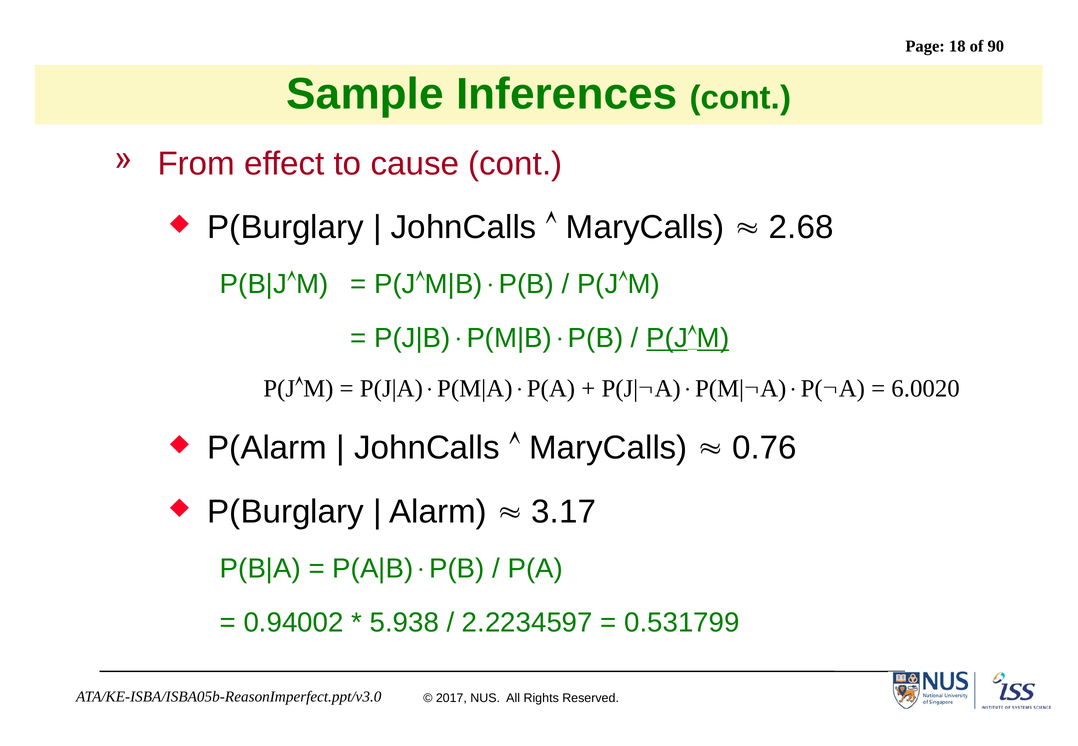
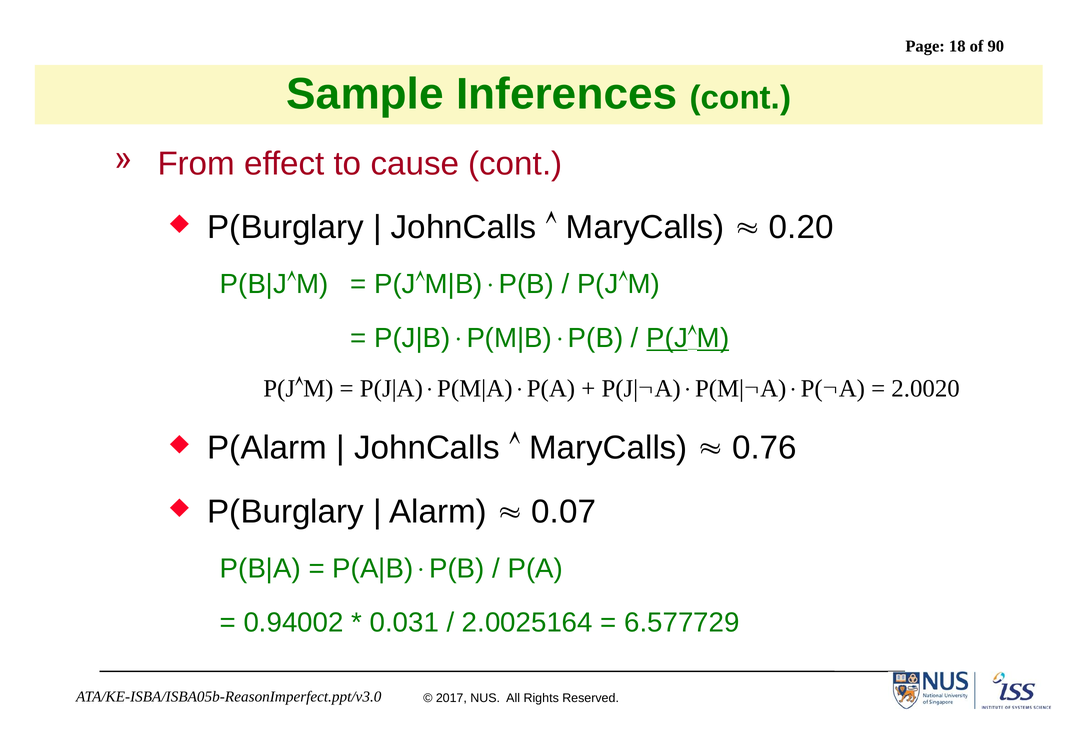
2.68: 2.68 -> 0.20
6.0020: 6.0020 -> 2.0020
3.17: 3.17 -> 0.07
5.938: 5.938 -> 0.031
2.2234597: 2.2234597 -> 2.0025164
0.531799: 0.531799 -> 6.577729
